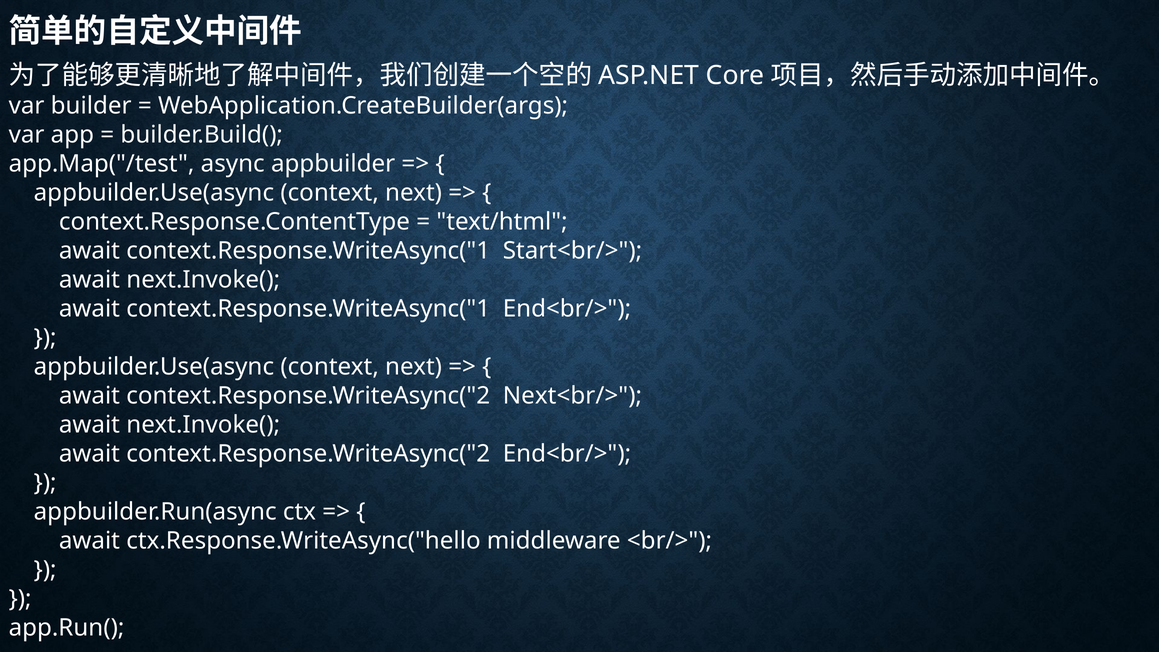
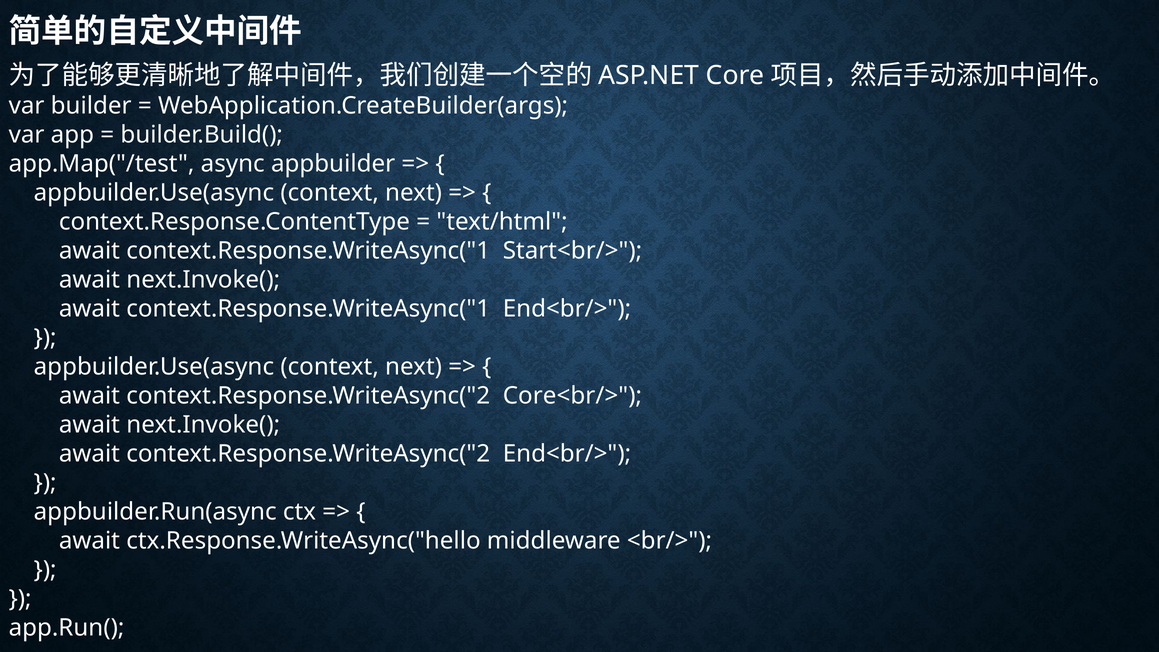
Next<br/>: Next<br/> -> Core<br/>
